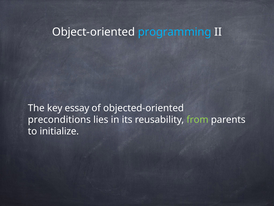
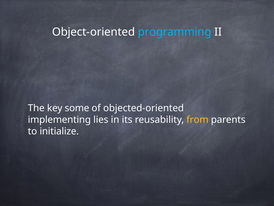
essay: essay -> some
preconditions: preconditions -> implementing
from colour: light green -> yellow
